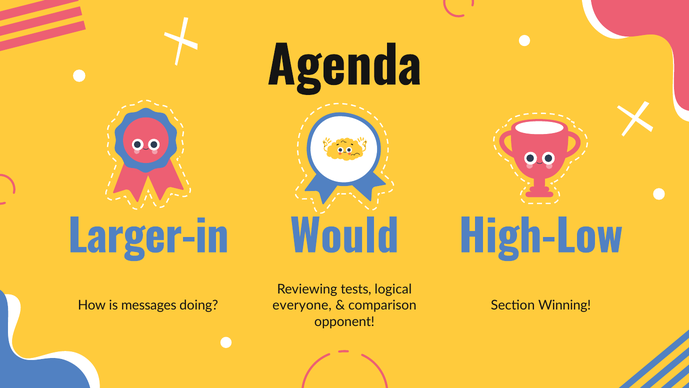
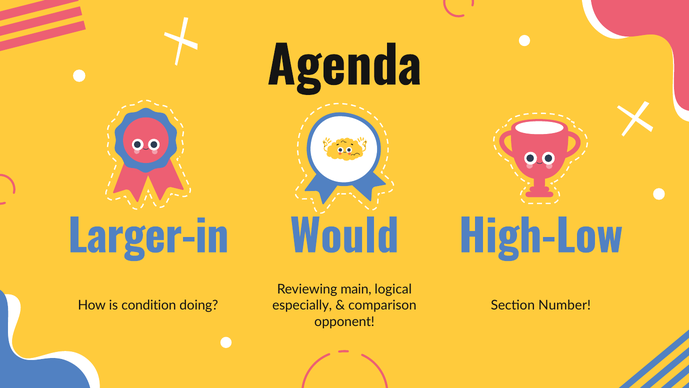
tests: tests -> main
messages: messages -> condition
everyone: everyone -> especially
Winning: Winning -> Number
